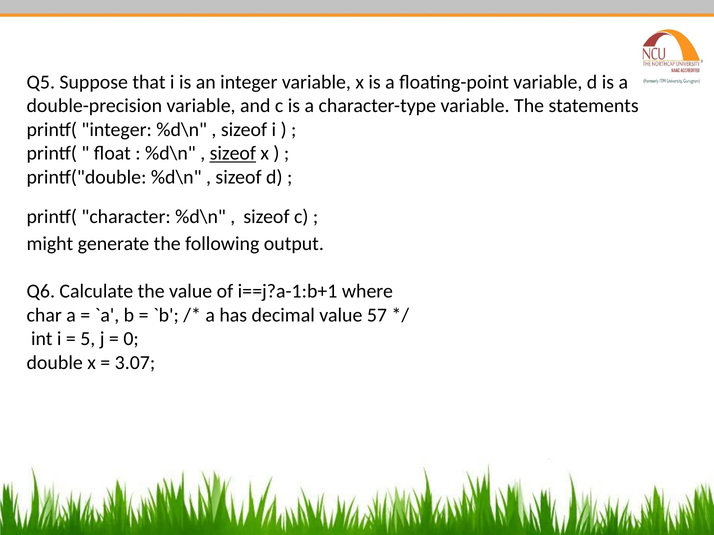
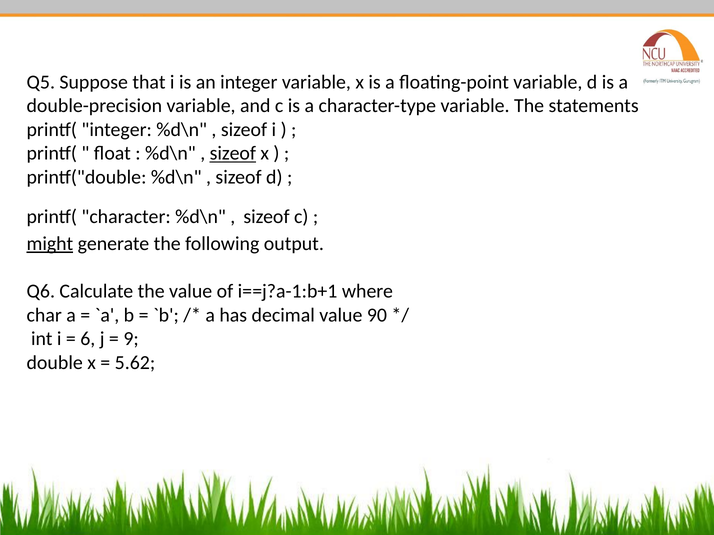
might underline: none -> present
57: 57 -> 90
5: 5 -> 6
0: 0 -> 9
3.07: 3.07 -> 5.62
